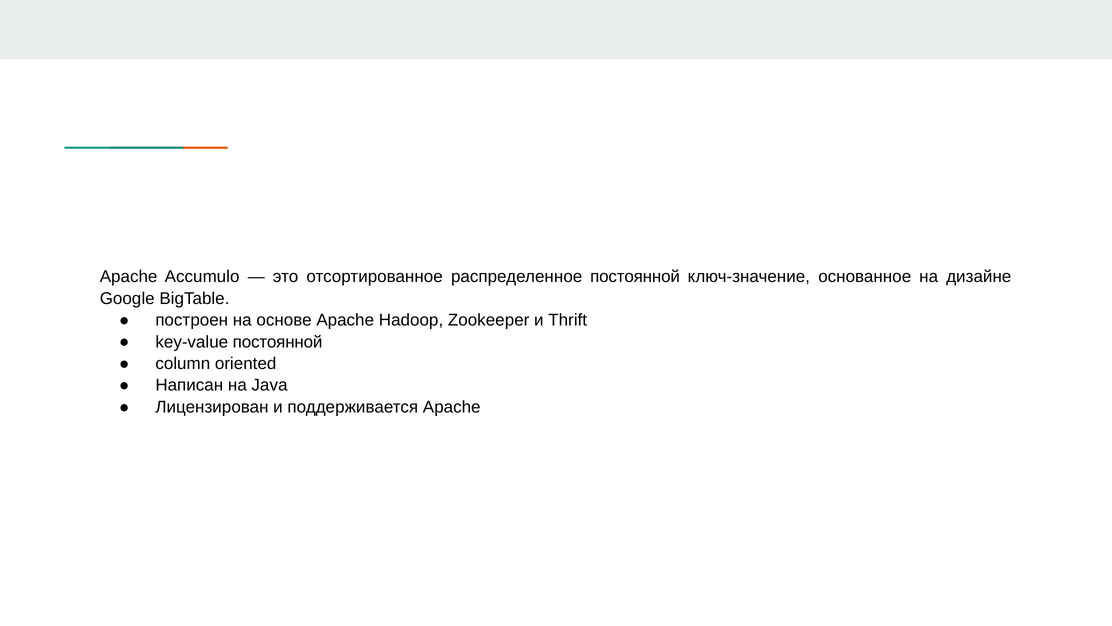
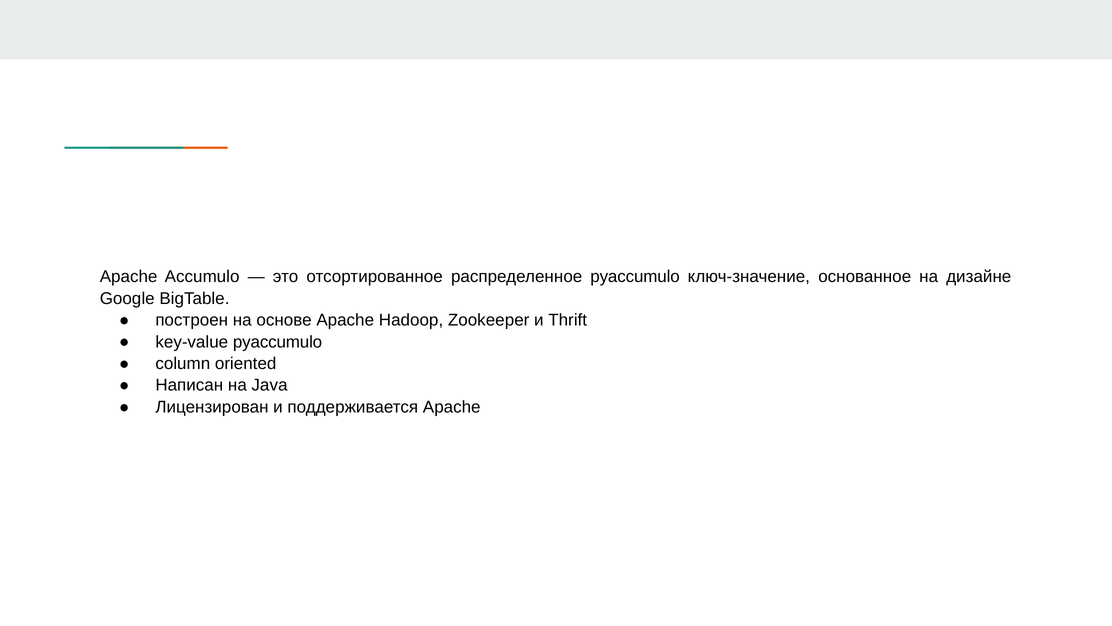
распределенное постоянной: постоянной -> pyaccumulo
key-value постоянной: постоянной -> pyaccumulo
